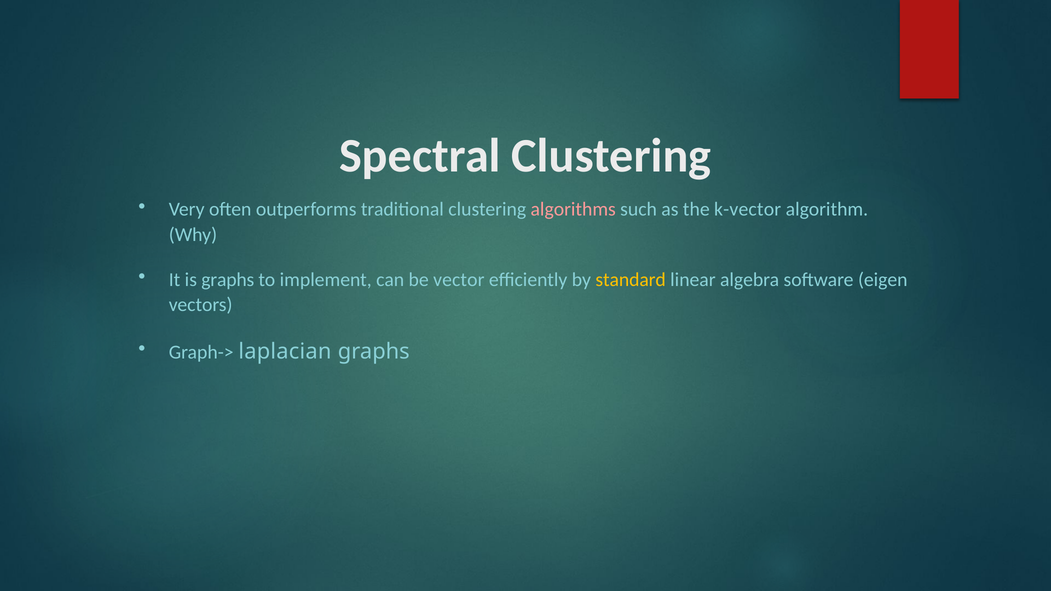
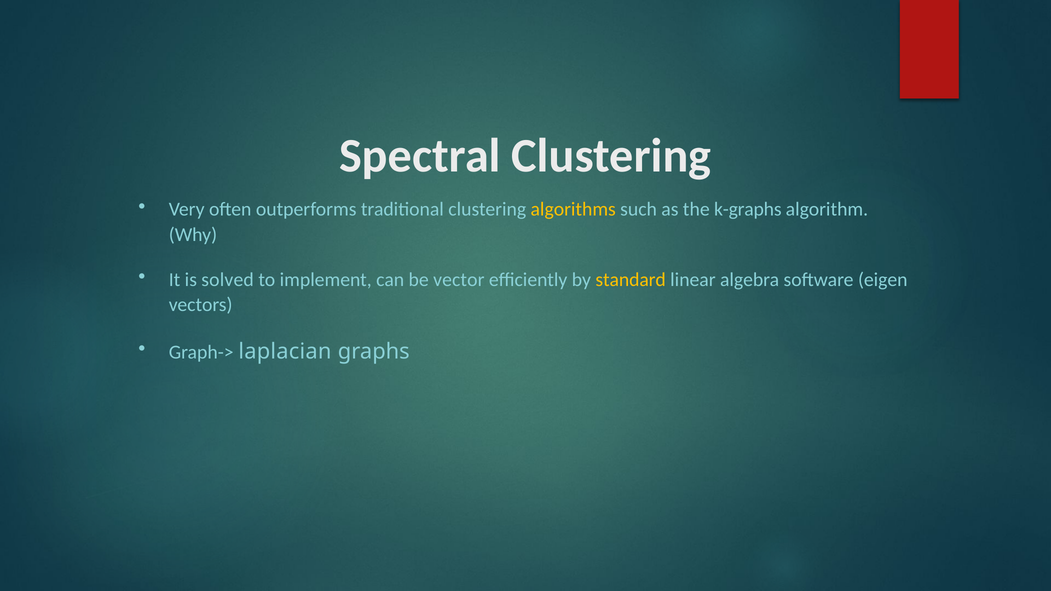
algorithms colour: pink -> yellow
k-vector: k-vector -> k-graphs
is graphs: graphs -> solved
